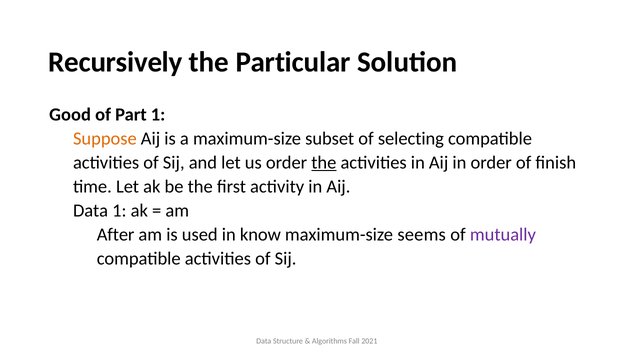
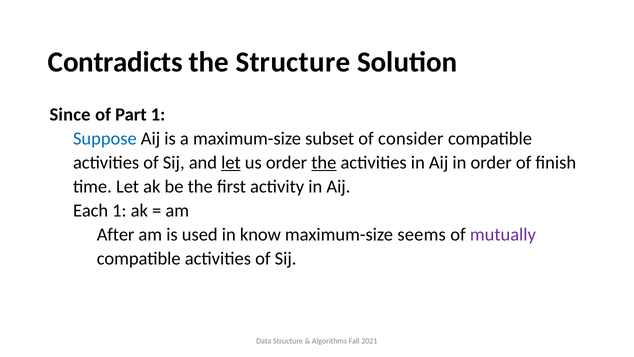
Recursively: Recursively -> Contradicts
the Particular: Particular -> Structure
Good: Good -> Since
Suppose colour: orange -> blue
selecting: selecting -> consider
let at (231, 162) underline: none -> present
Data at (91, 210): Data -> Each
